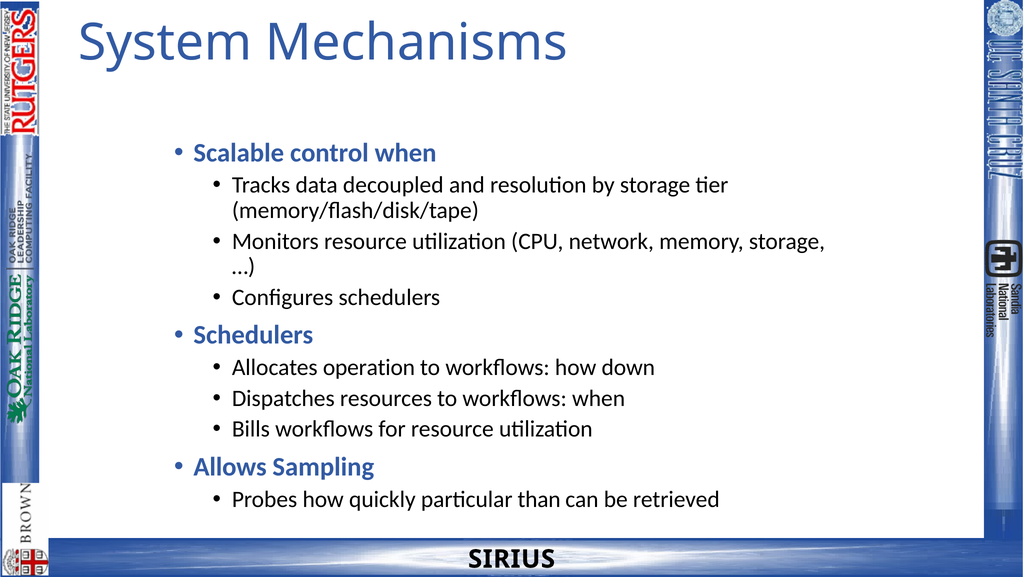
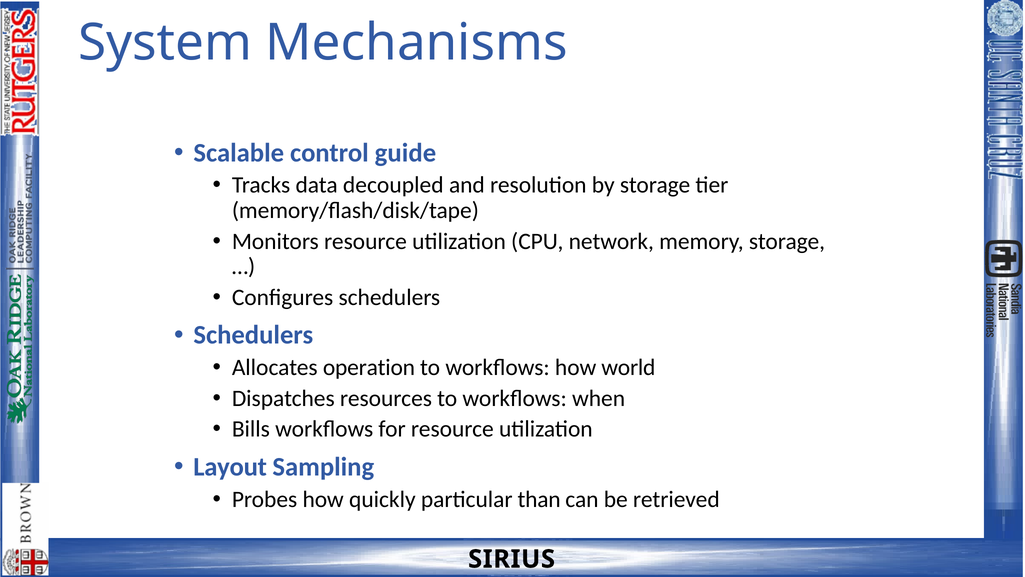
control when: when -> guide
down: down -> world
Allows: Allows -> Layout
